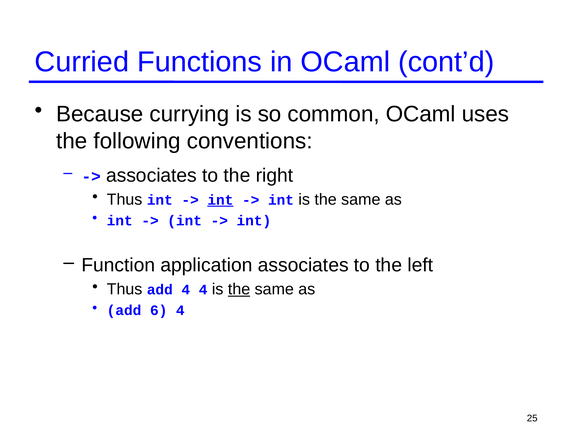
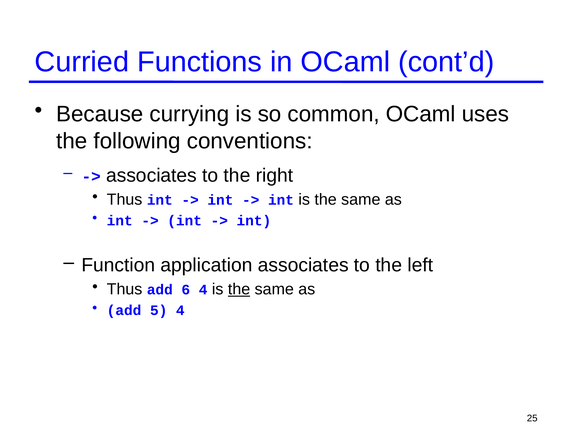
int at (220, 200) underline: present -> none
add 4: 4 -> 6
6: 6 -> 5
